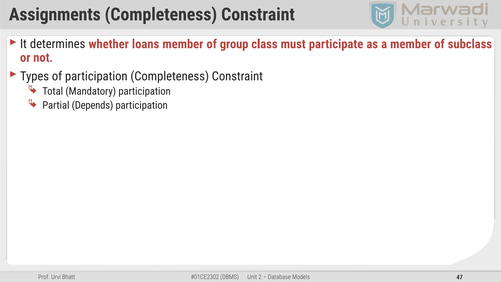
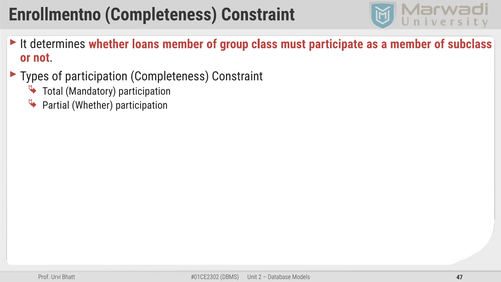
Assignments: Assignments -> Enrollmentno
Partial Depends: Depends -> Whether
